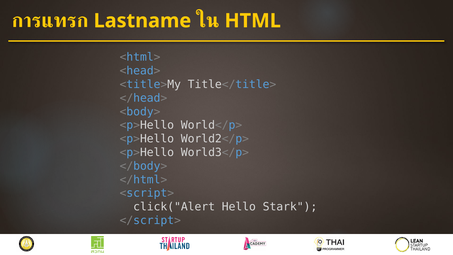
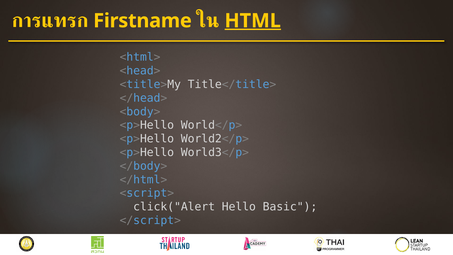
Lastname: Lastname -> Firstname
HTML underline: none -> present
Stark: Stark -> Basic
